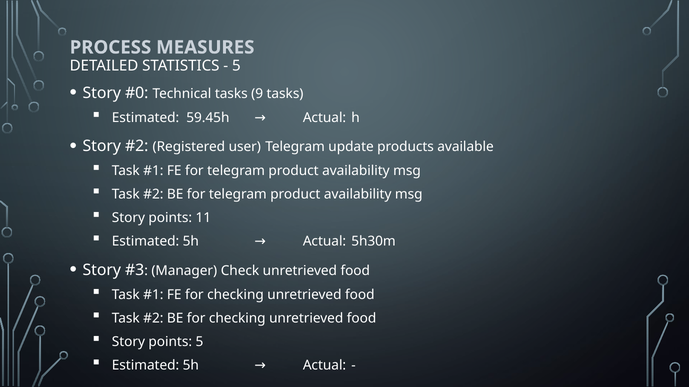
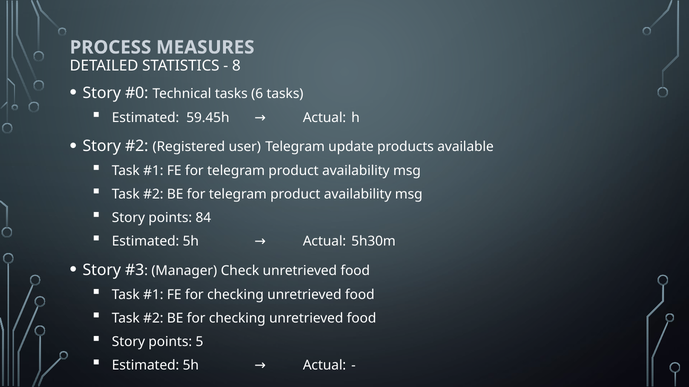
5 at (236, 66): 5 -> 8
9: 9 -> 6
11: 11 -> 84
